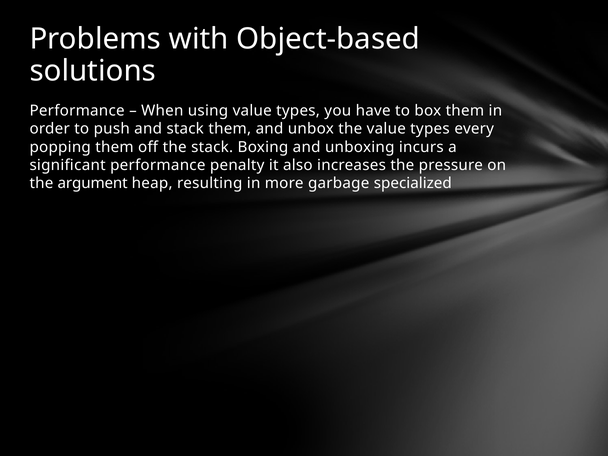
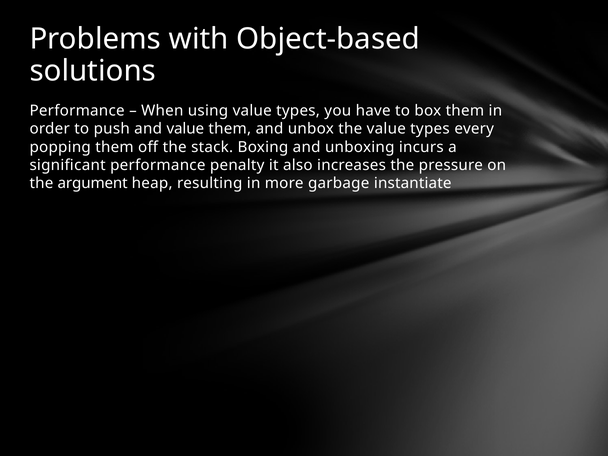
and stack: stack -> value
specialized: specialized -> instantiate
